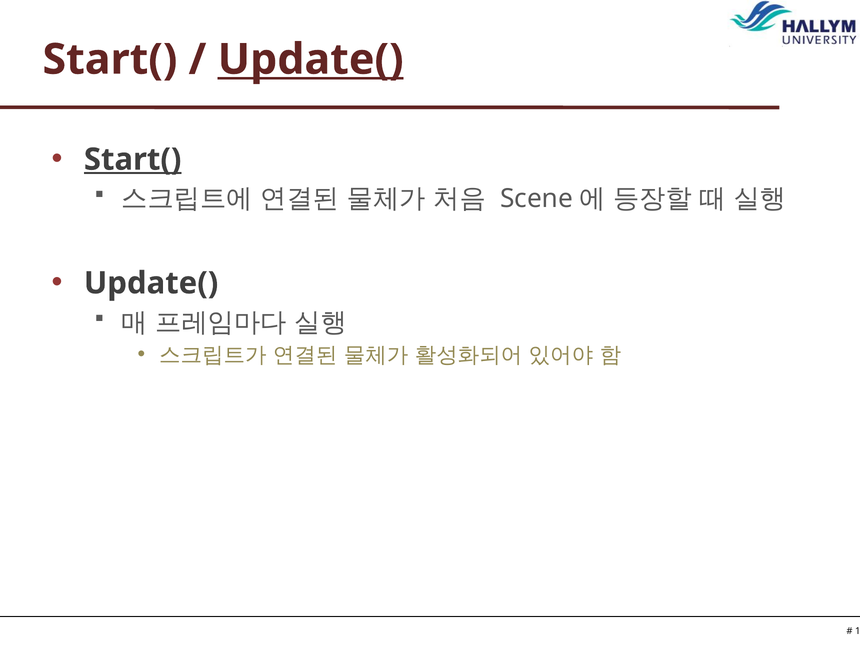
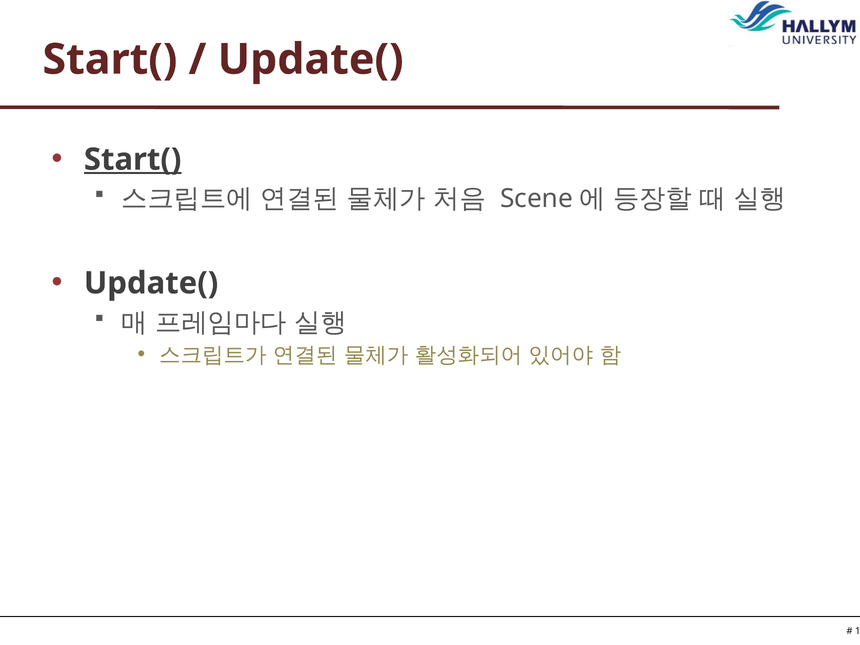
Update( at (311, 60) underline: present -> none
